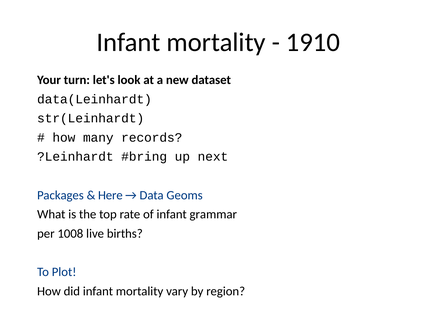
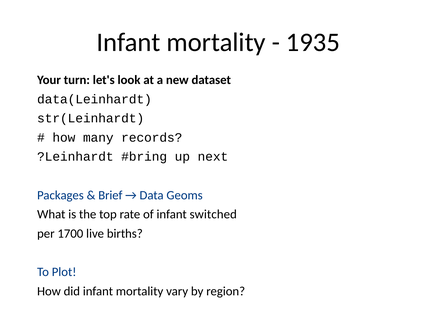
1910: 1910 -> 1935
Here: Here -> Brief
grammar: grammar -> switched
1008: 1008 -> 1700
